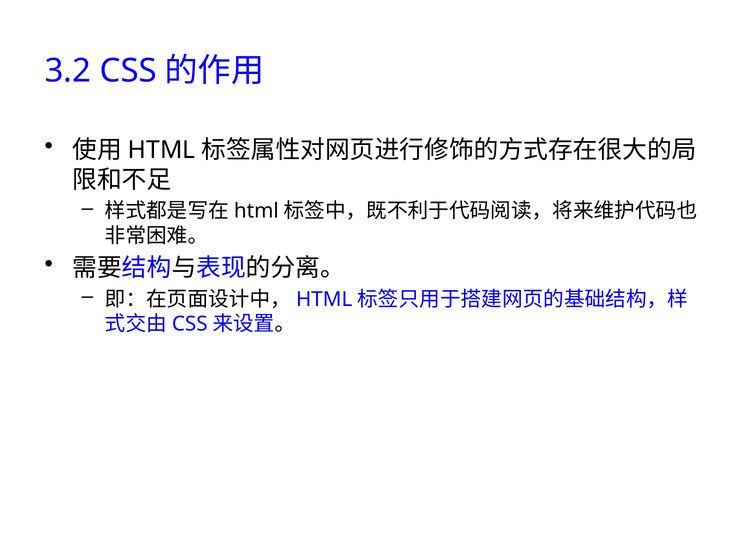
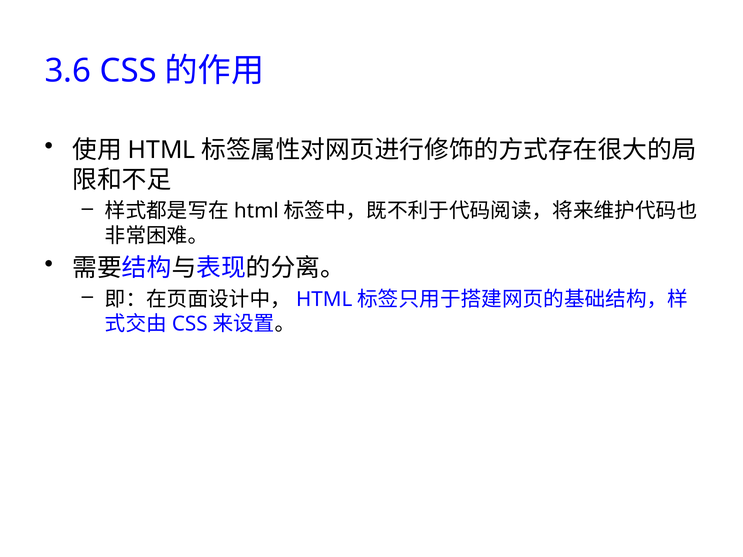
3.2: 3.2 -> 3.6
